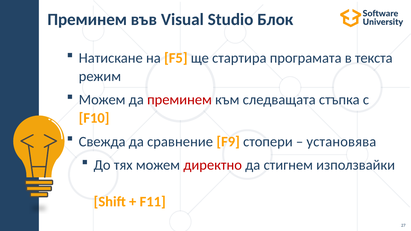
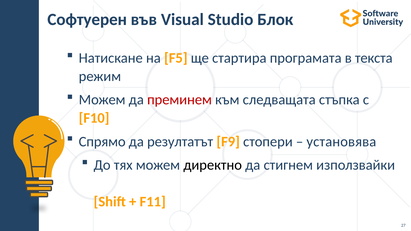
Преминем at (87, 19): Преминем -> Софтуерен
Свежда: Свежда -> Спрямо
сравнение: сравнение -> резултатът
директно colour: red -> black
